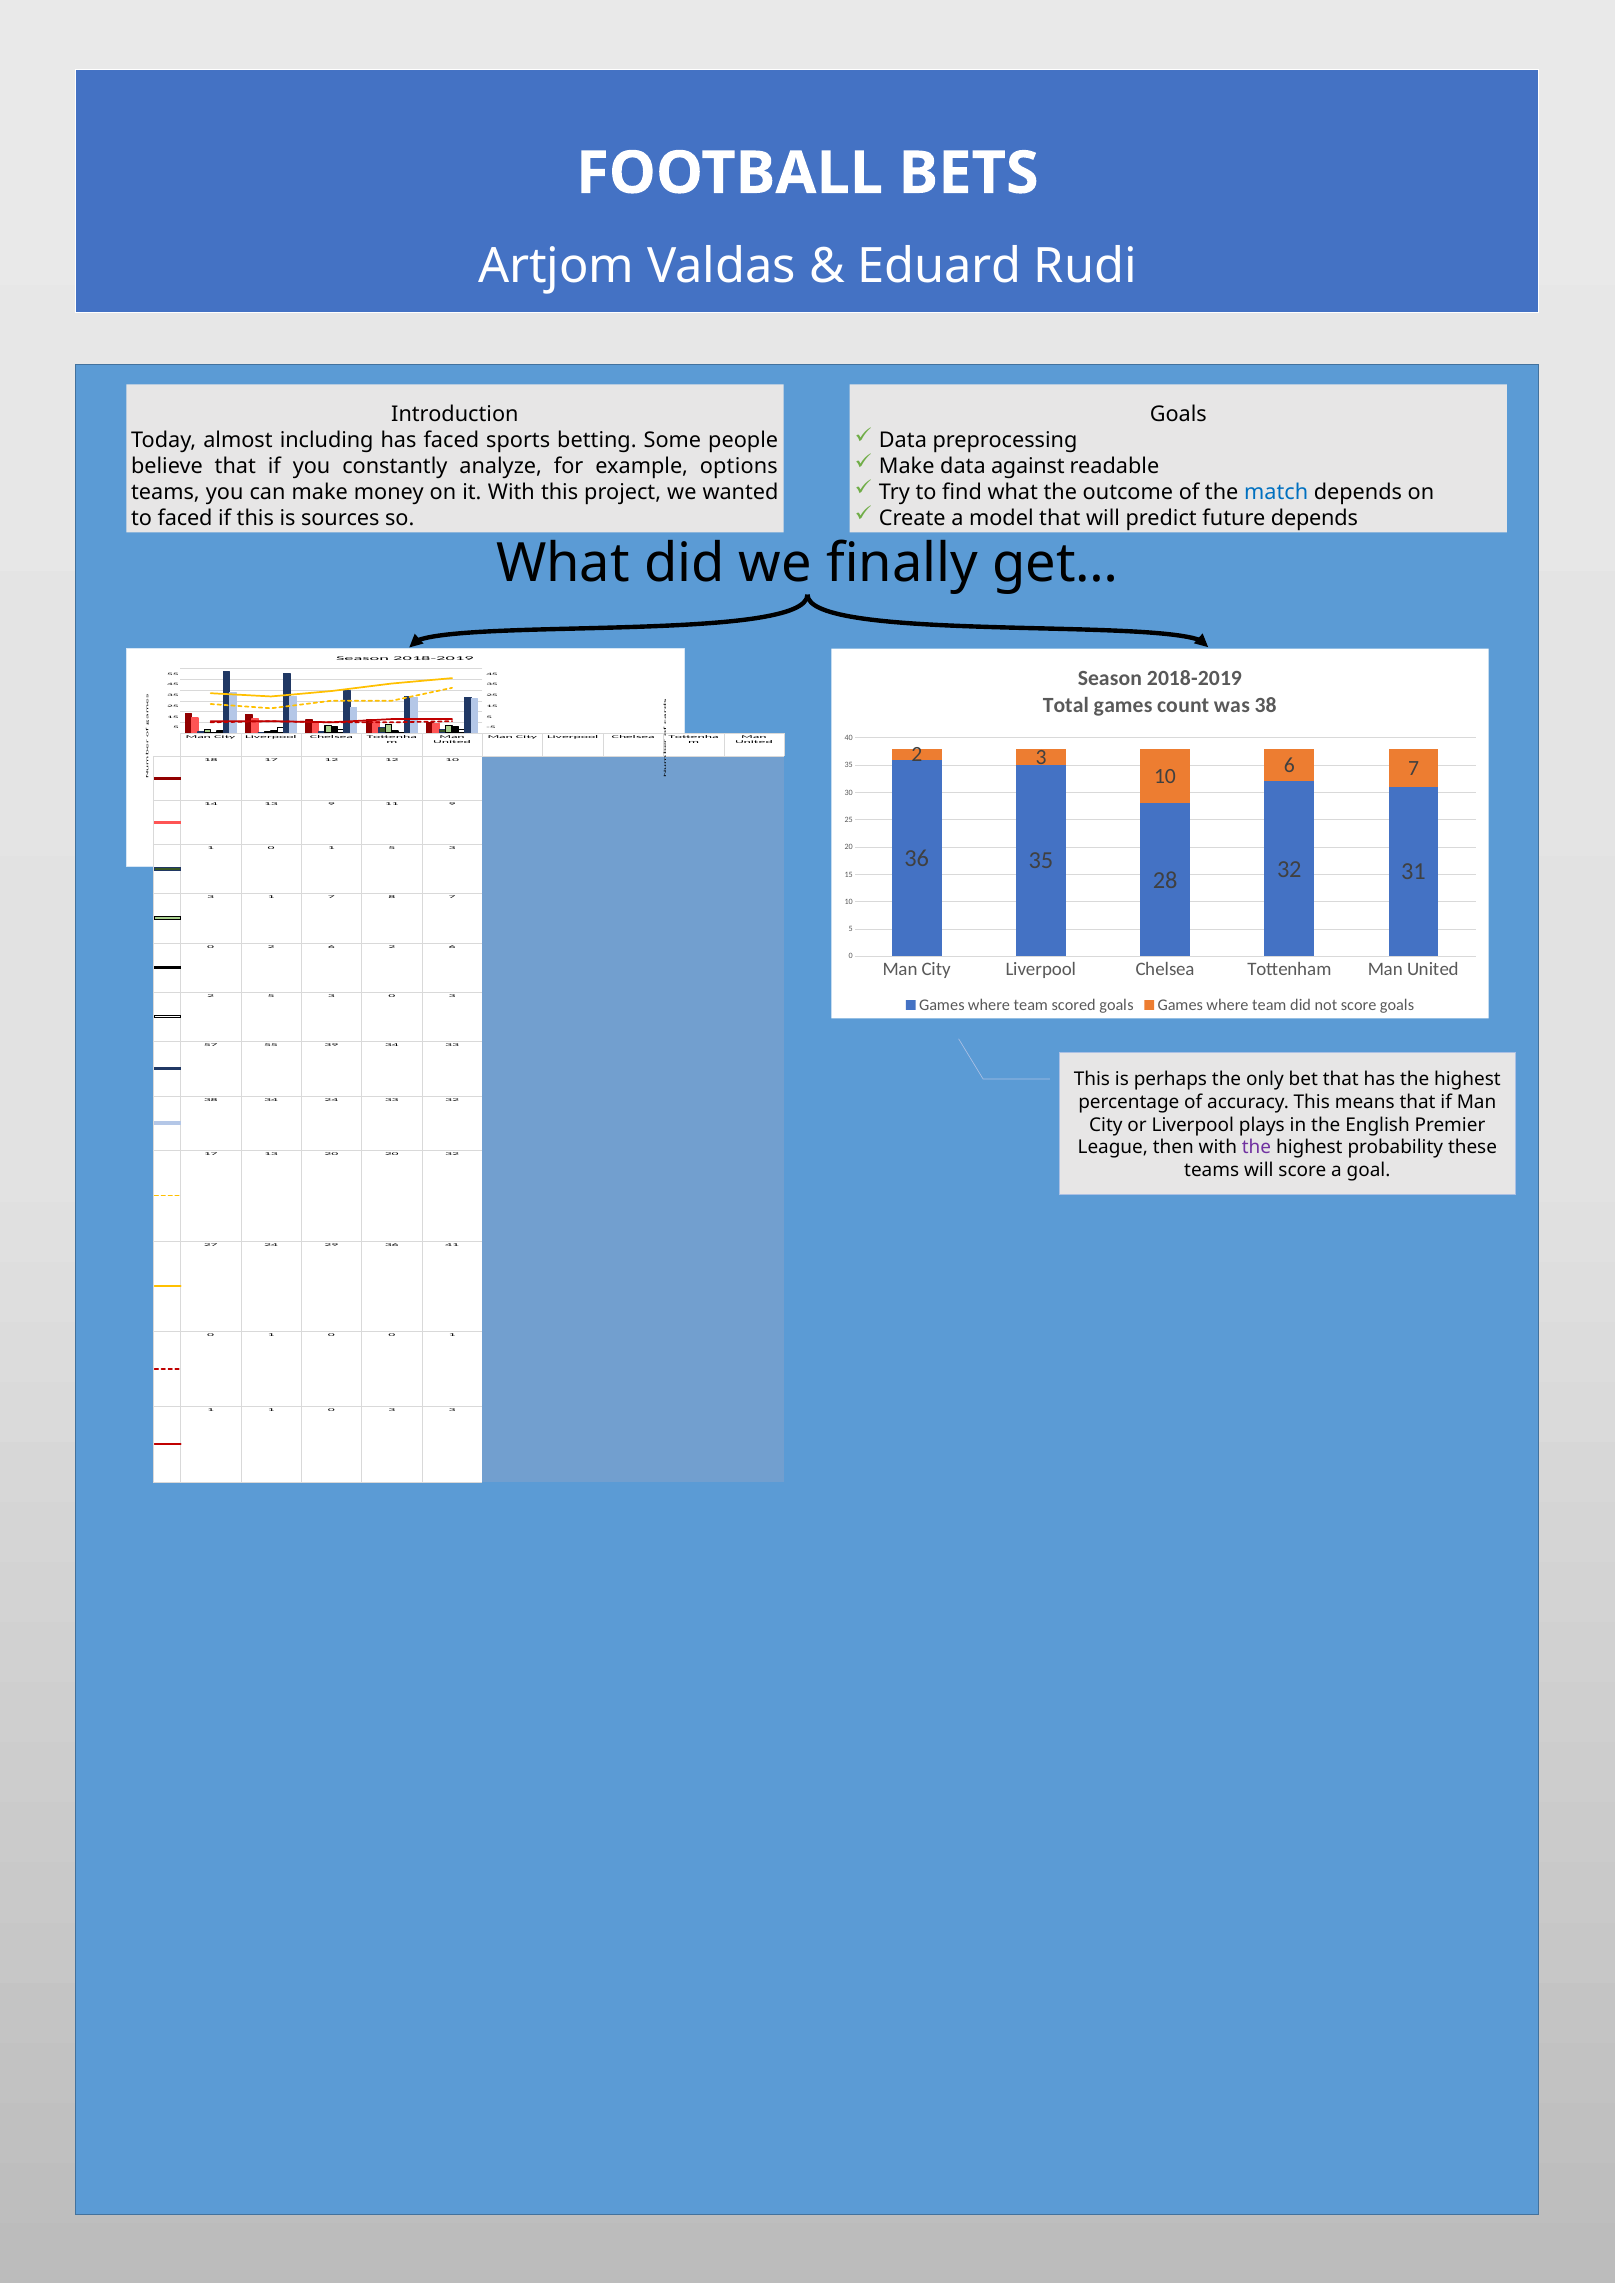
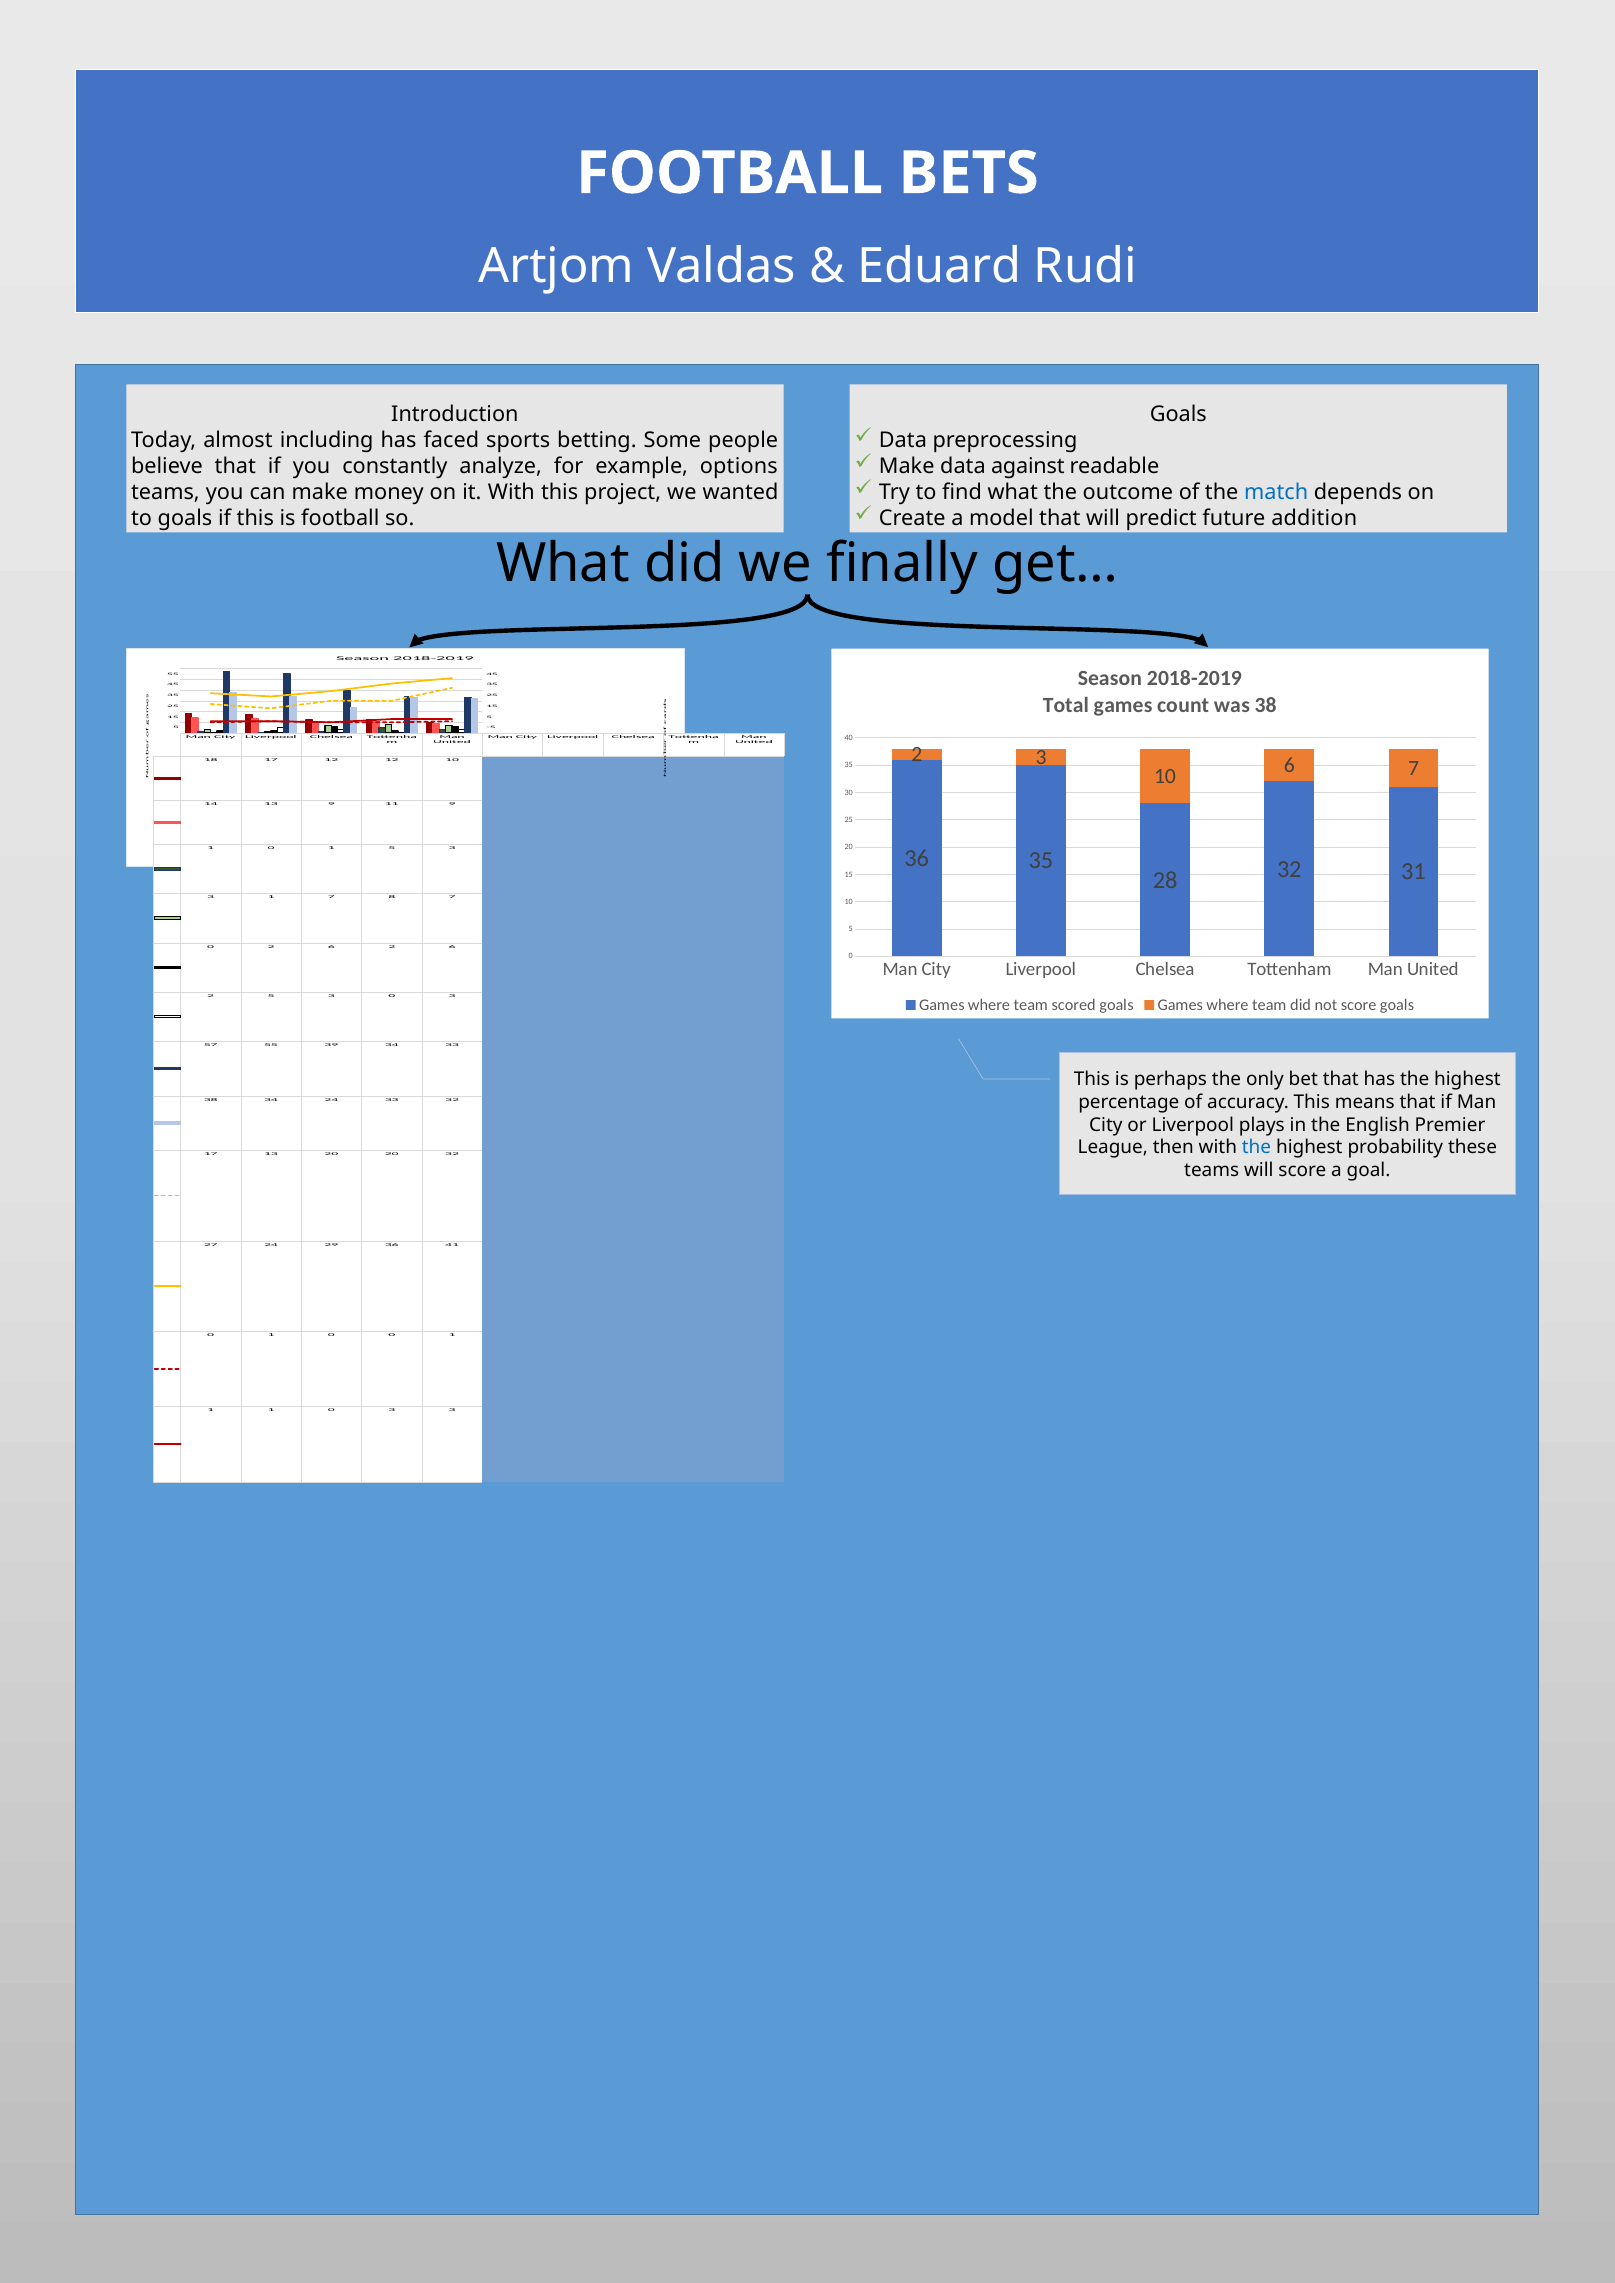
future depends: depends -> addition
to faced: faced -> goals
is sources: sources -> football
the at (1257, 1148) colour: purple -> blue
